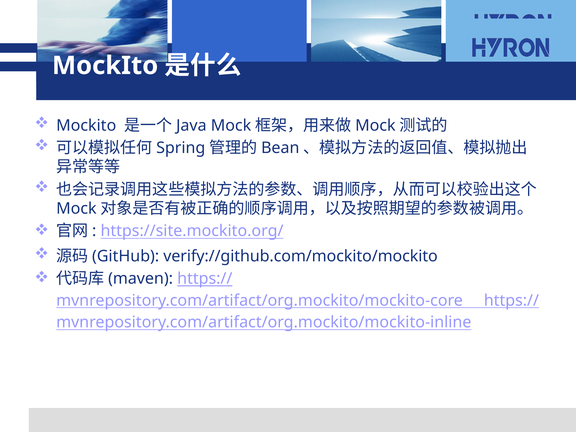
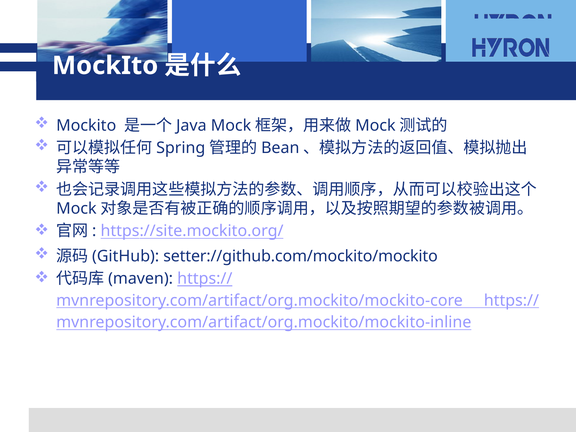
verify://github.com/mockito/mockito: verify://github.com/mockito/mockito -> setter://github.com/mockito/mockito
